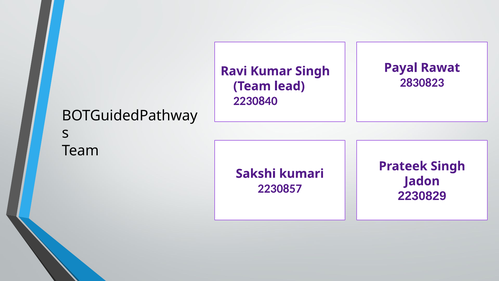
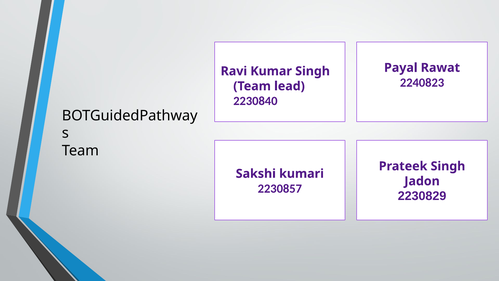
2830823: 2830823 -> 2240823
